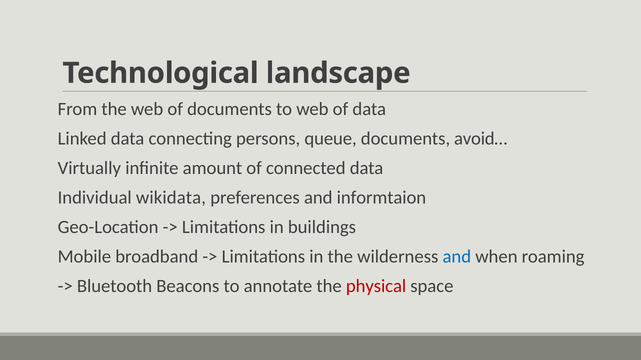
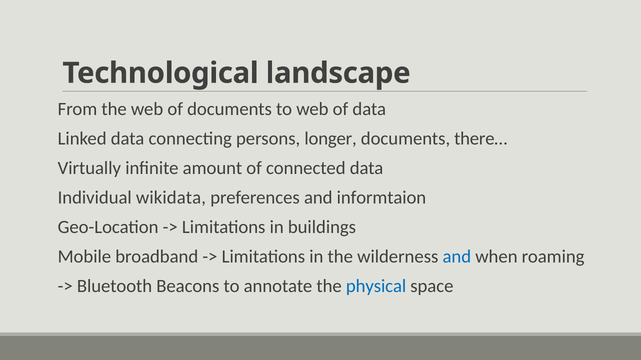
queue: queue -> longer
avoid…: avoid… -> there…
physical colour: red -> blue
